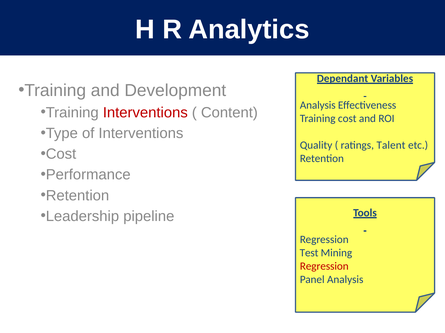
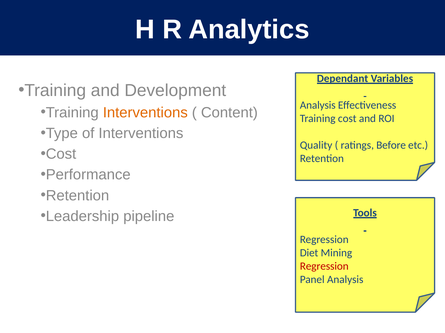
Interventions at (145, 113) colour: red -> orange
Talent: Talent -> Before
Test: Test -> Diet
